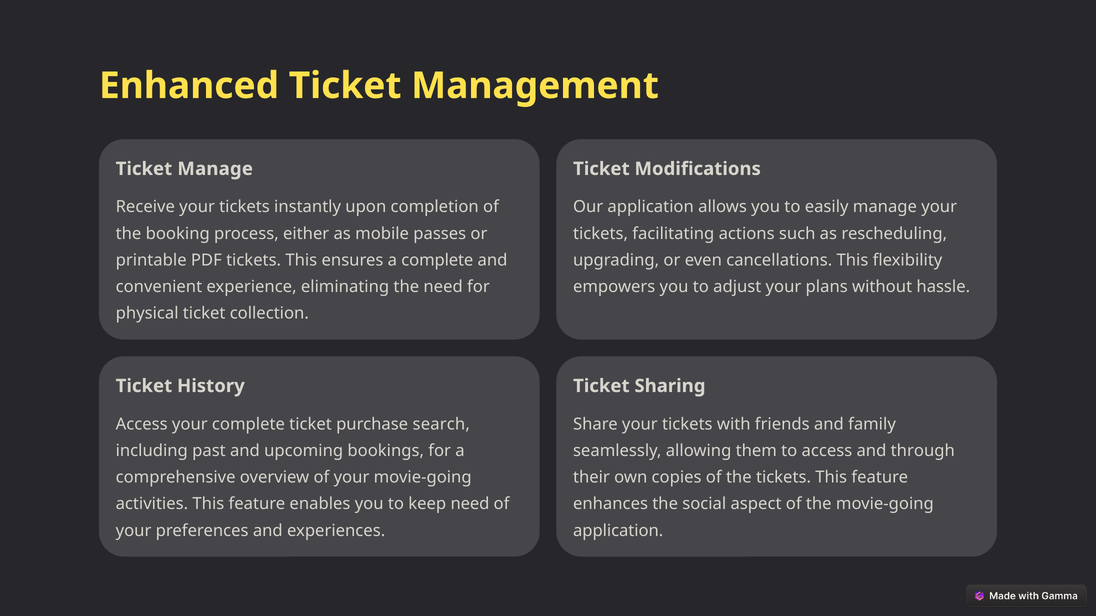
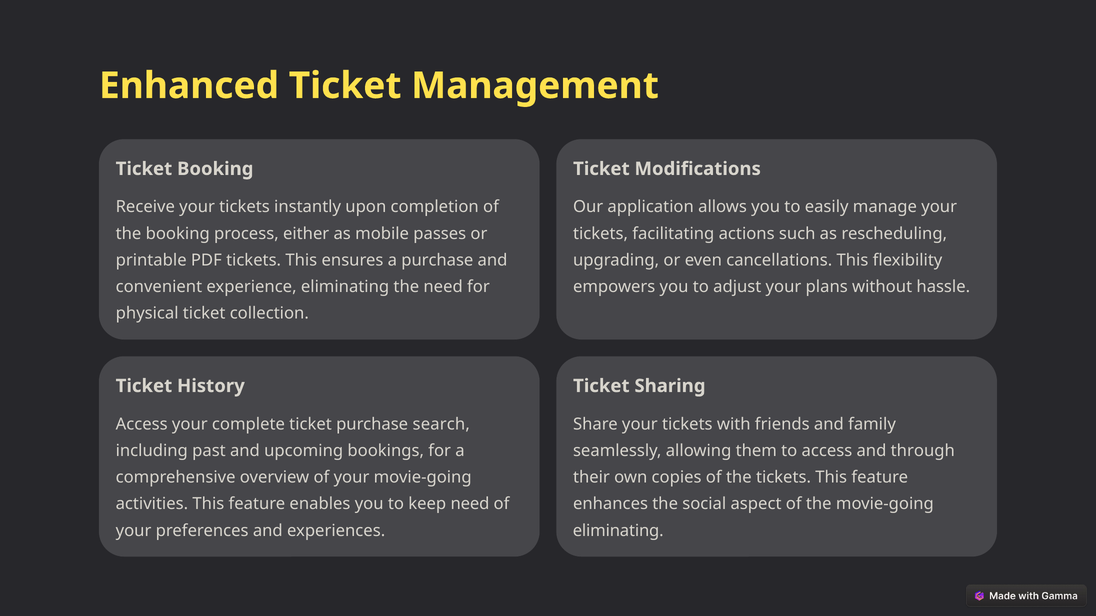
Ticket Manage: Manage -> Booking
a complete: complete -> purchase
application at (618, 531): application -> eliminating
